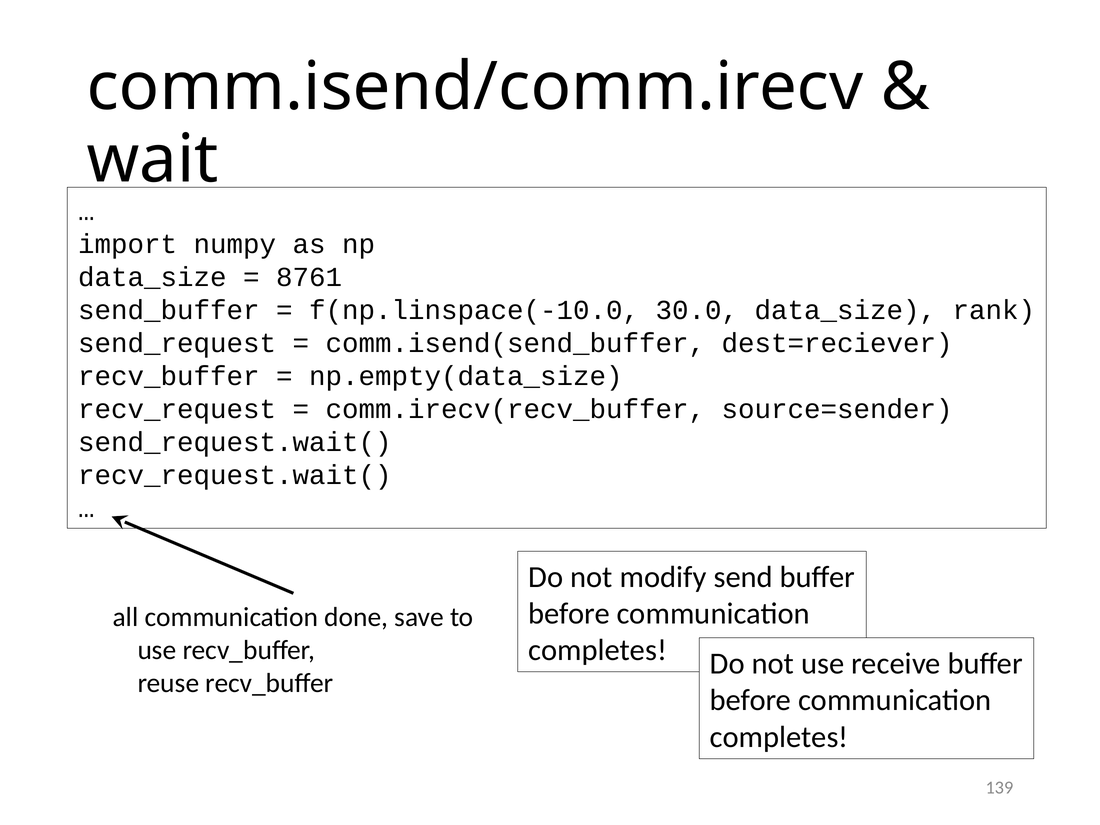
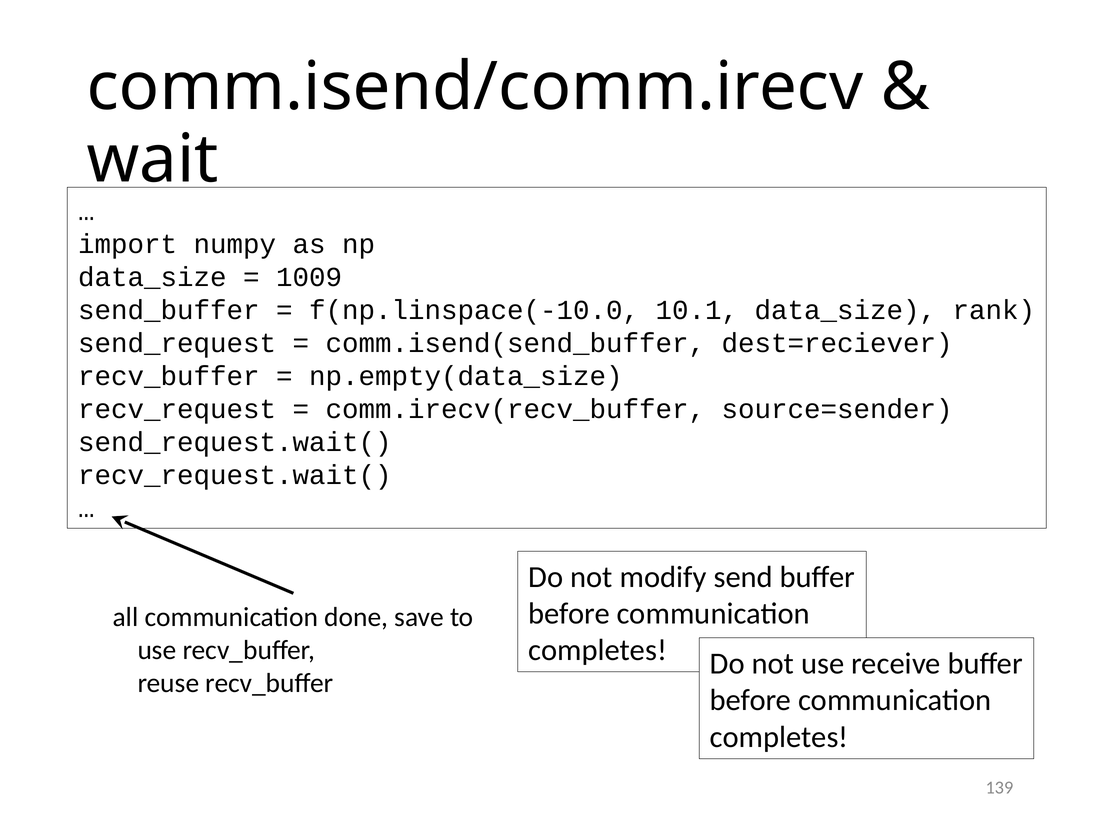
8761: 8761 -> 1009
30.0: 30.0 -> 10.1
